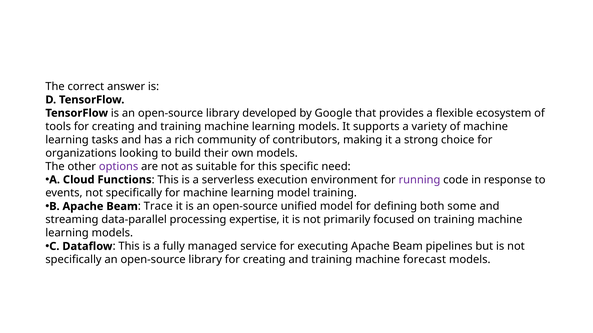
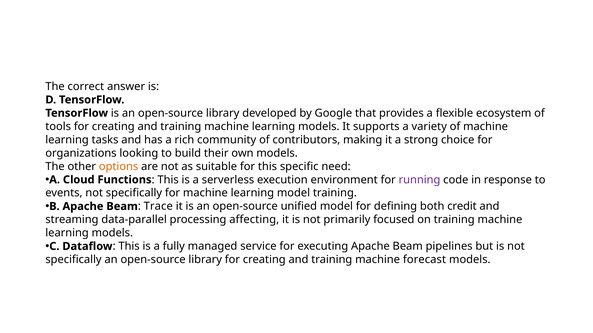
options colour: purple -> orange
some: some -> credit
expertise: expertise -> affecting
